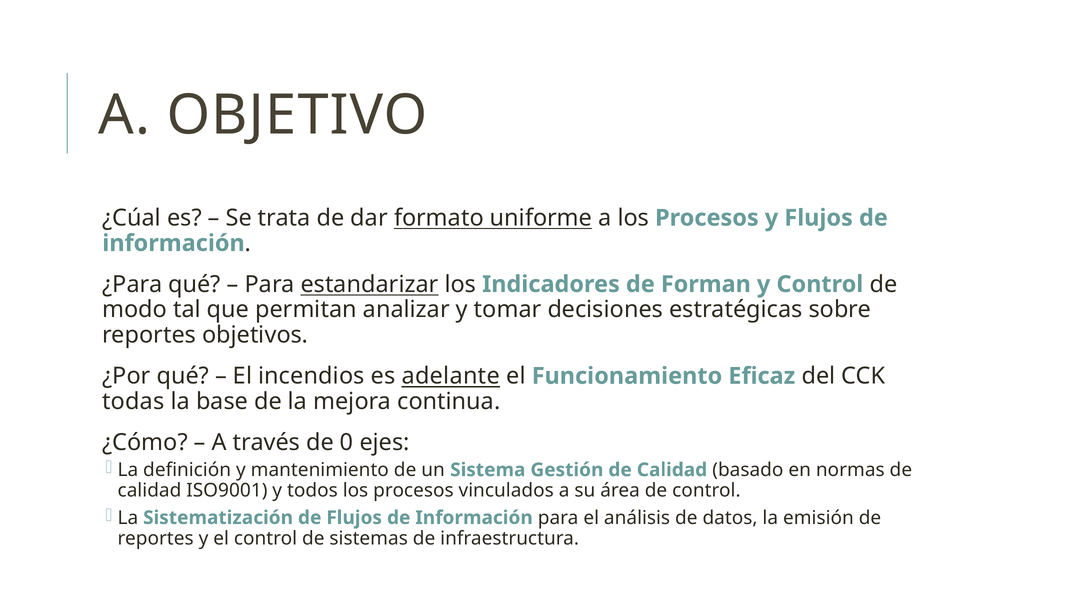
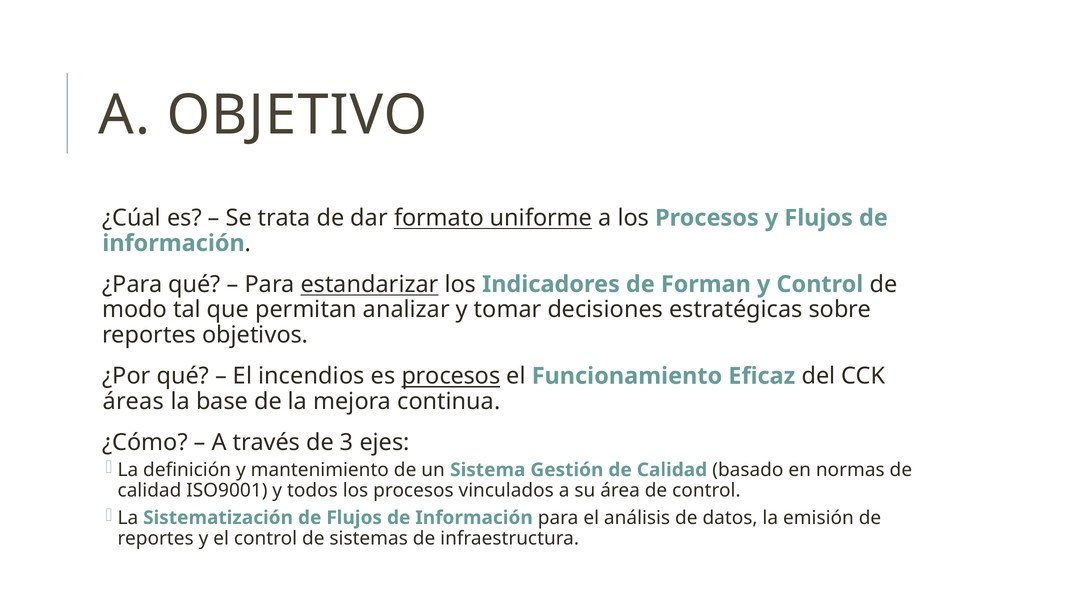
es adelante: adelante -> procesos
todas: todas -> áreas
0: 0 -> 3
